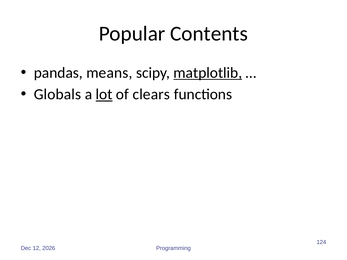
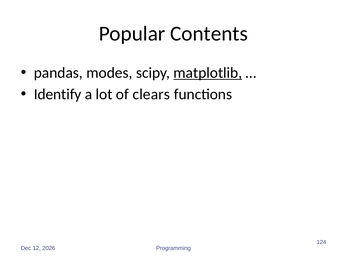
means: means -> modes
Globals: Globals -> Identify
lot underline: present -> none
